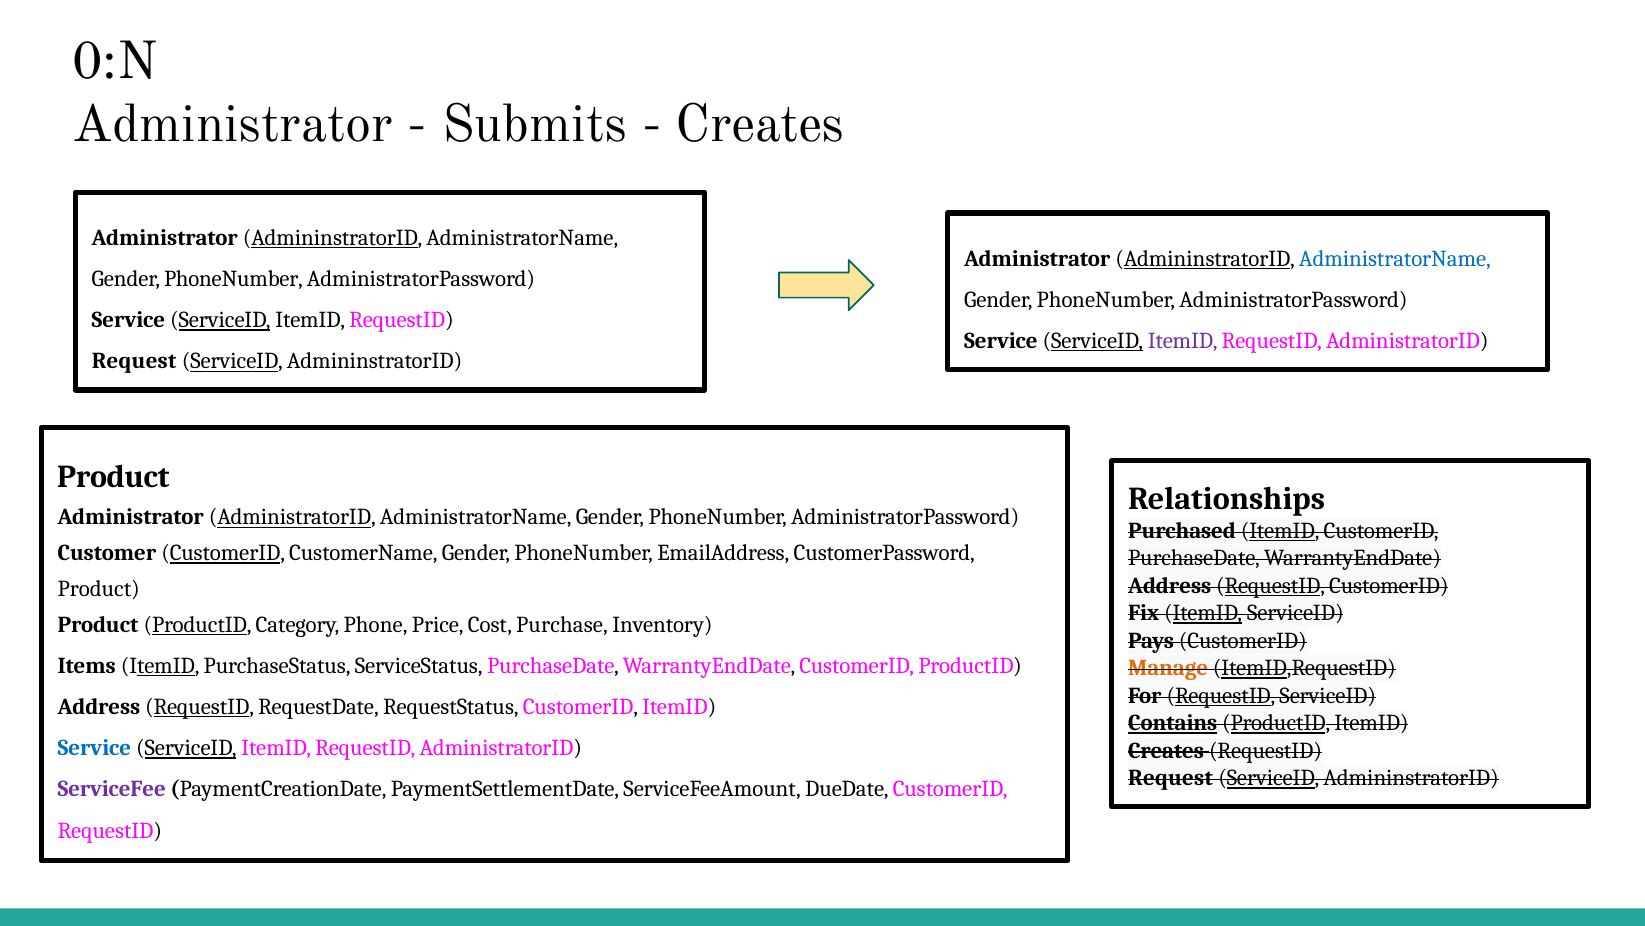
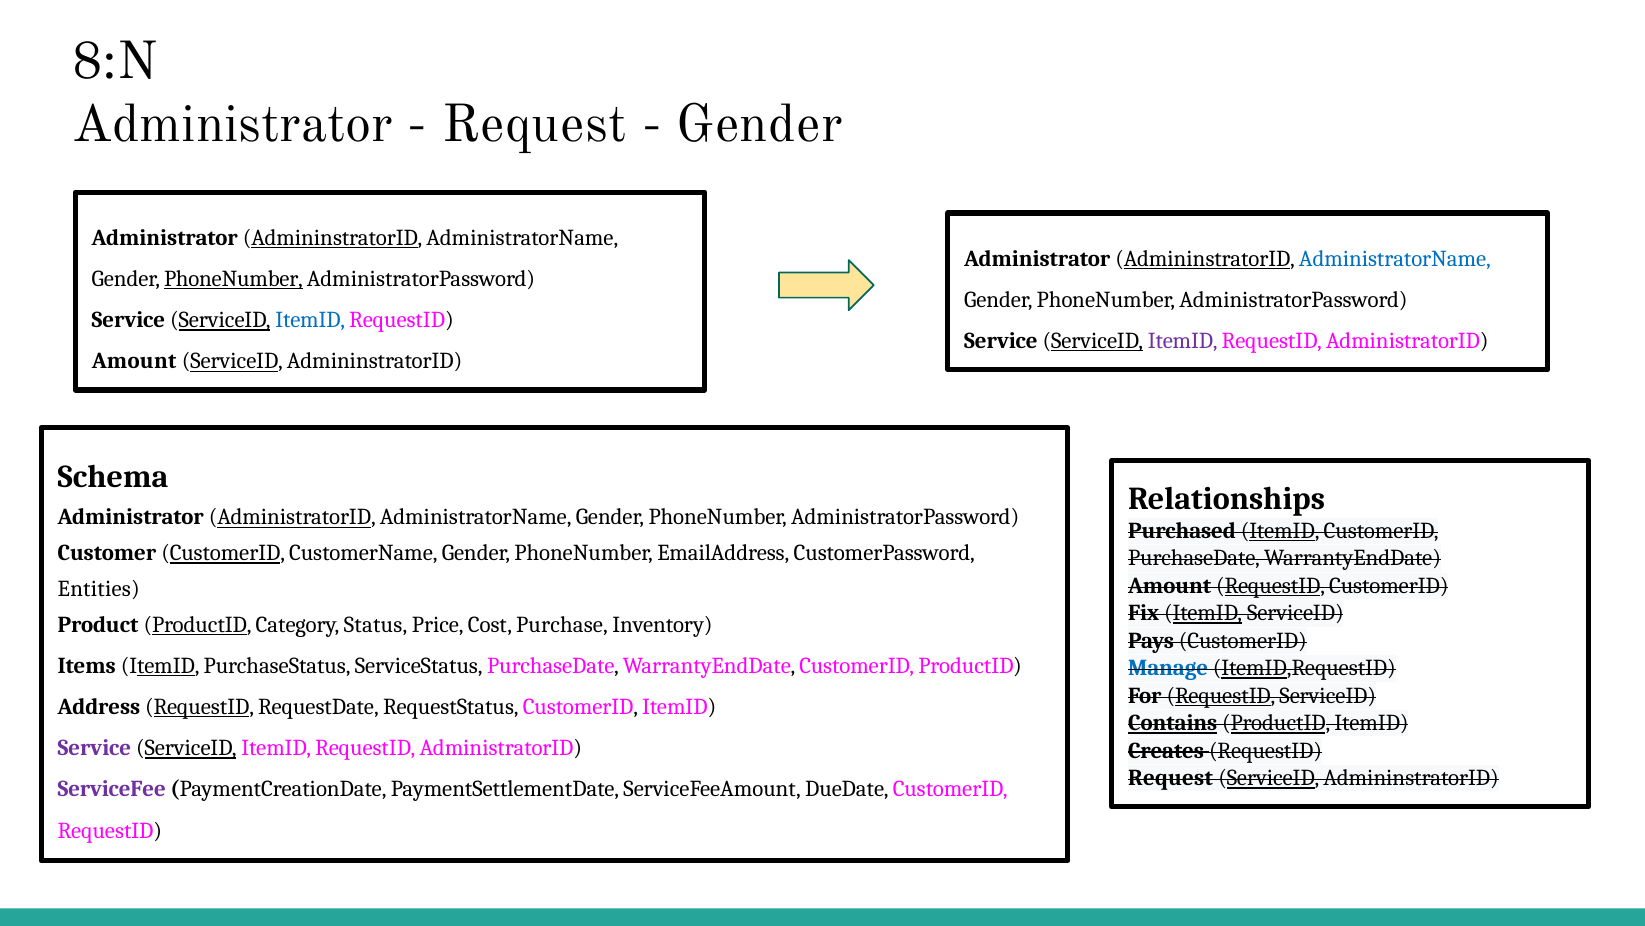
0:N: 0:N -> 8:N
Submits at (535, 125): Submits -> Request
Creates at (760, 125): Creates -> Gender
PhoneNumber at (233, 279) underline: none -> present
ItemID at (310, 320) colour: black -> blue
Request at (134, 361): Request -> Amount
Product at (113, 477): Product -> Schema
Address at (1170, 585): Address -> Amount
Product at (99, 588): Product -> Entities
Phone: Phone -> Status
Manage colour: orange -> blue
Service at (94, 748) colour: blue -> purple
